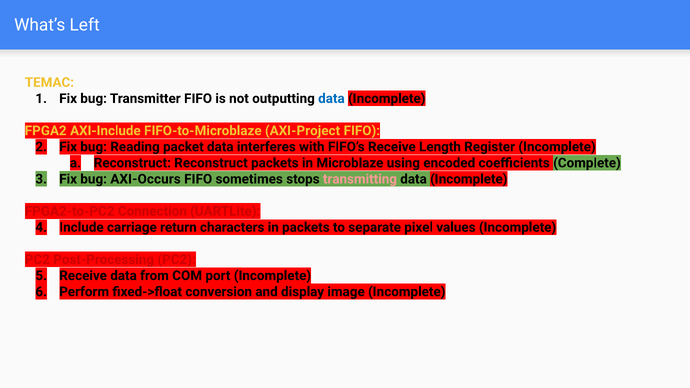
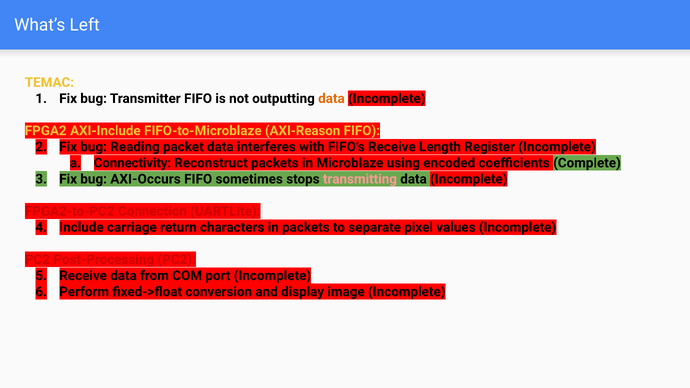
data at (331, 99) colour: blue -> orange
AXI-Project: AXI-Project -> AXI-Reason
Reconstruct at (132, 163): Reconstruct -> Connectivity
